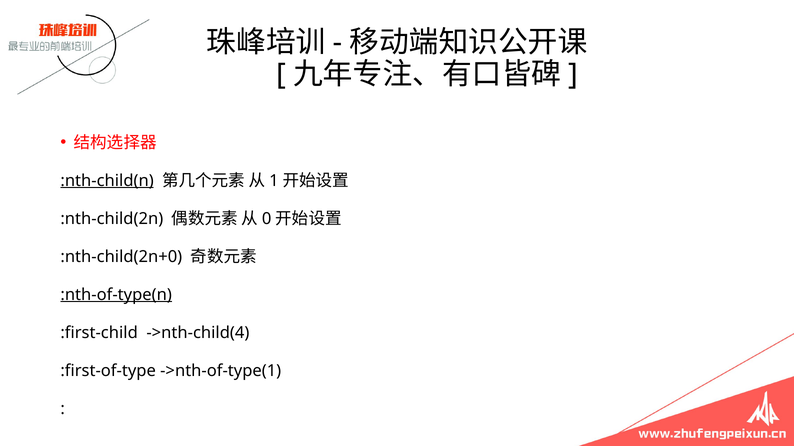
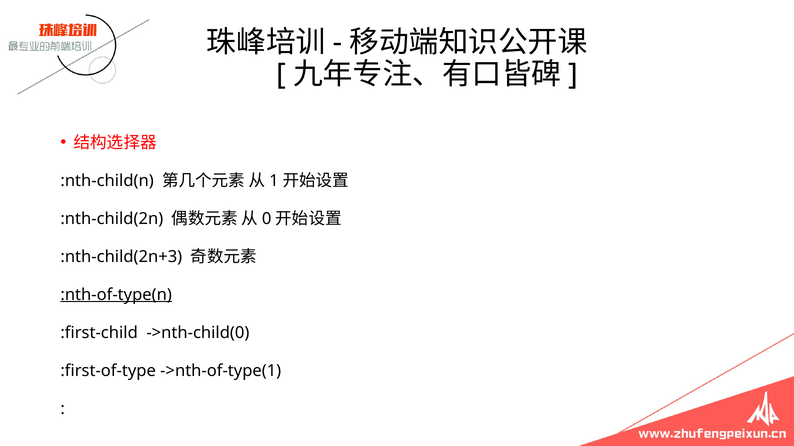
:nth-child(n underline: present -> none
:nth-child(2n+0: :nth-child(2n+0 -> :nth-child(2n+3
->nth-child(4: ->nth-child(4 -> ->nth-child(0
